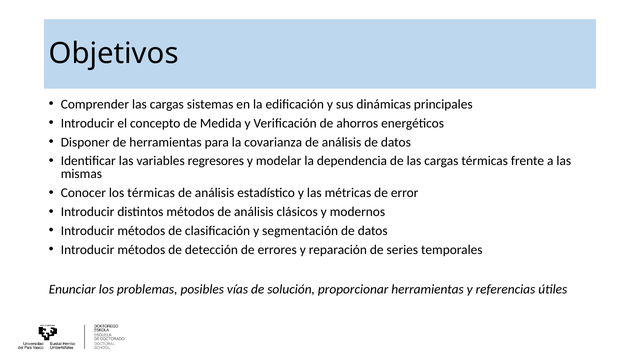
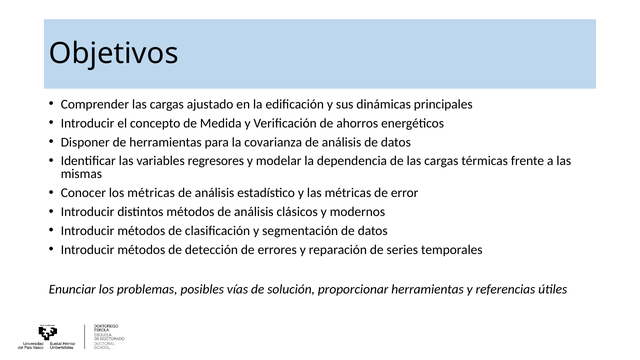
sistemas: sistemas -> ajustado
los térmicas: térmicas -> métricas
